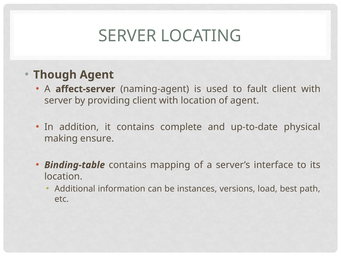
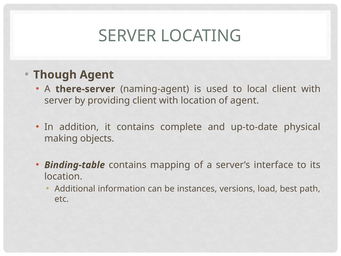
affect-server: affect-server -> there-server
fault: fault -> local
ensure: ensure -> objects
